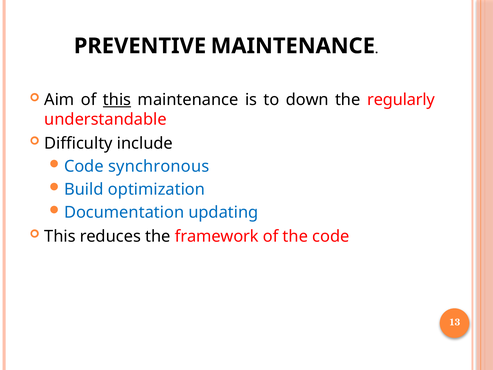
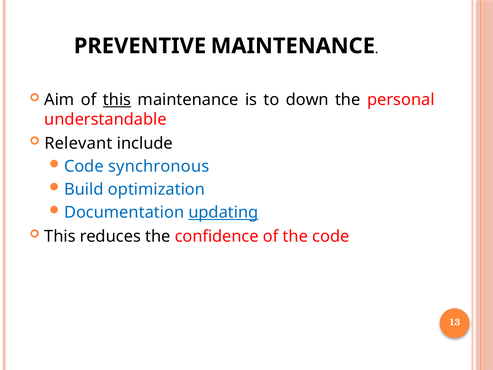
regularly: regularly -> personal
Difficulty: Difficulty -> Relevant
updating underline: none -> present
framework: framework -> confidence
